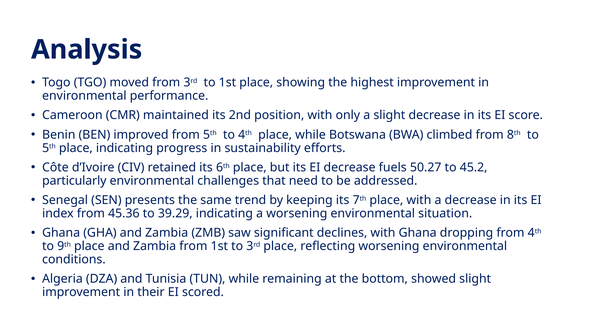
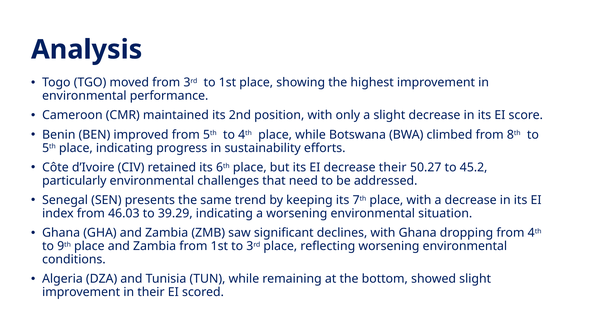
decrease fuels: fuels -> their
45.36: 45.36 -> 46.03
